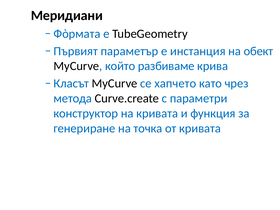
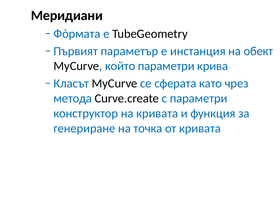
който разбиваме: разбиваме -> параметри
хапчето: хапчето -> сферата
